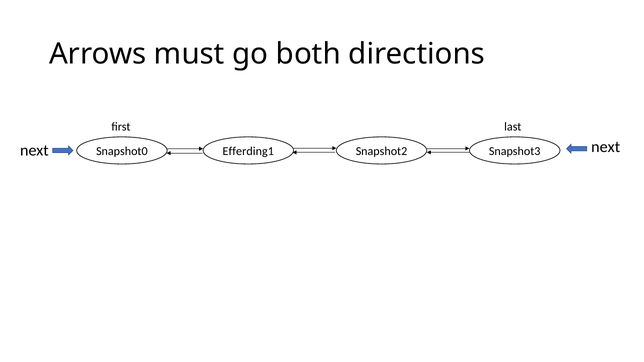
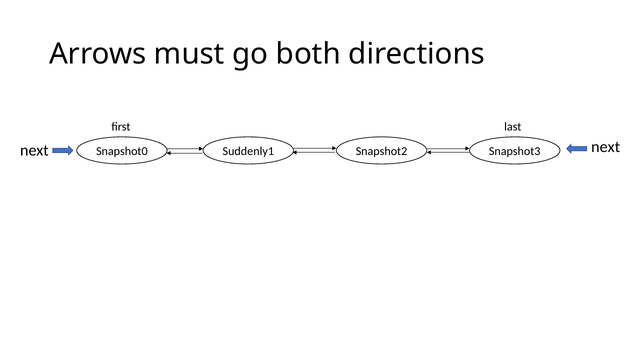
Efferding1: Efferding1 -> Suddenly1
